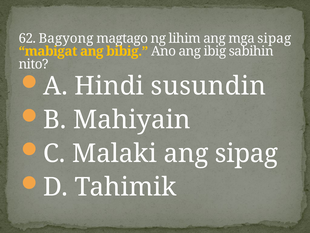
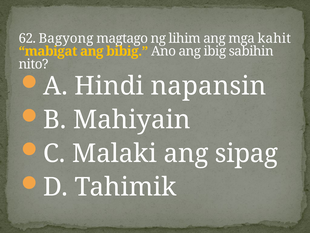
mga sipag: sipag -> kahit
susundin: susundin -> napansin
